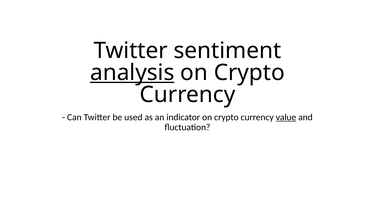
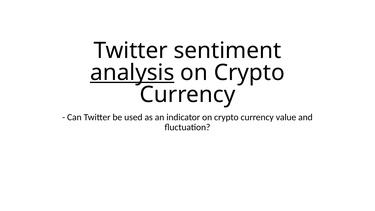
value underline: present -> none
